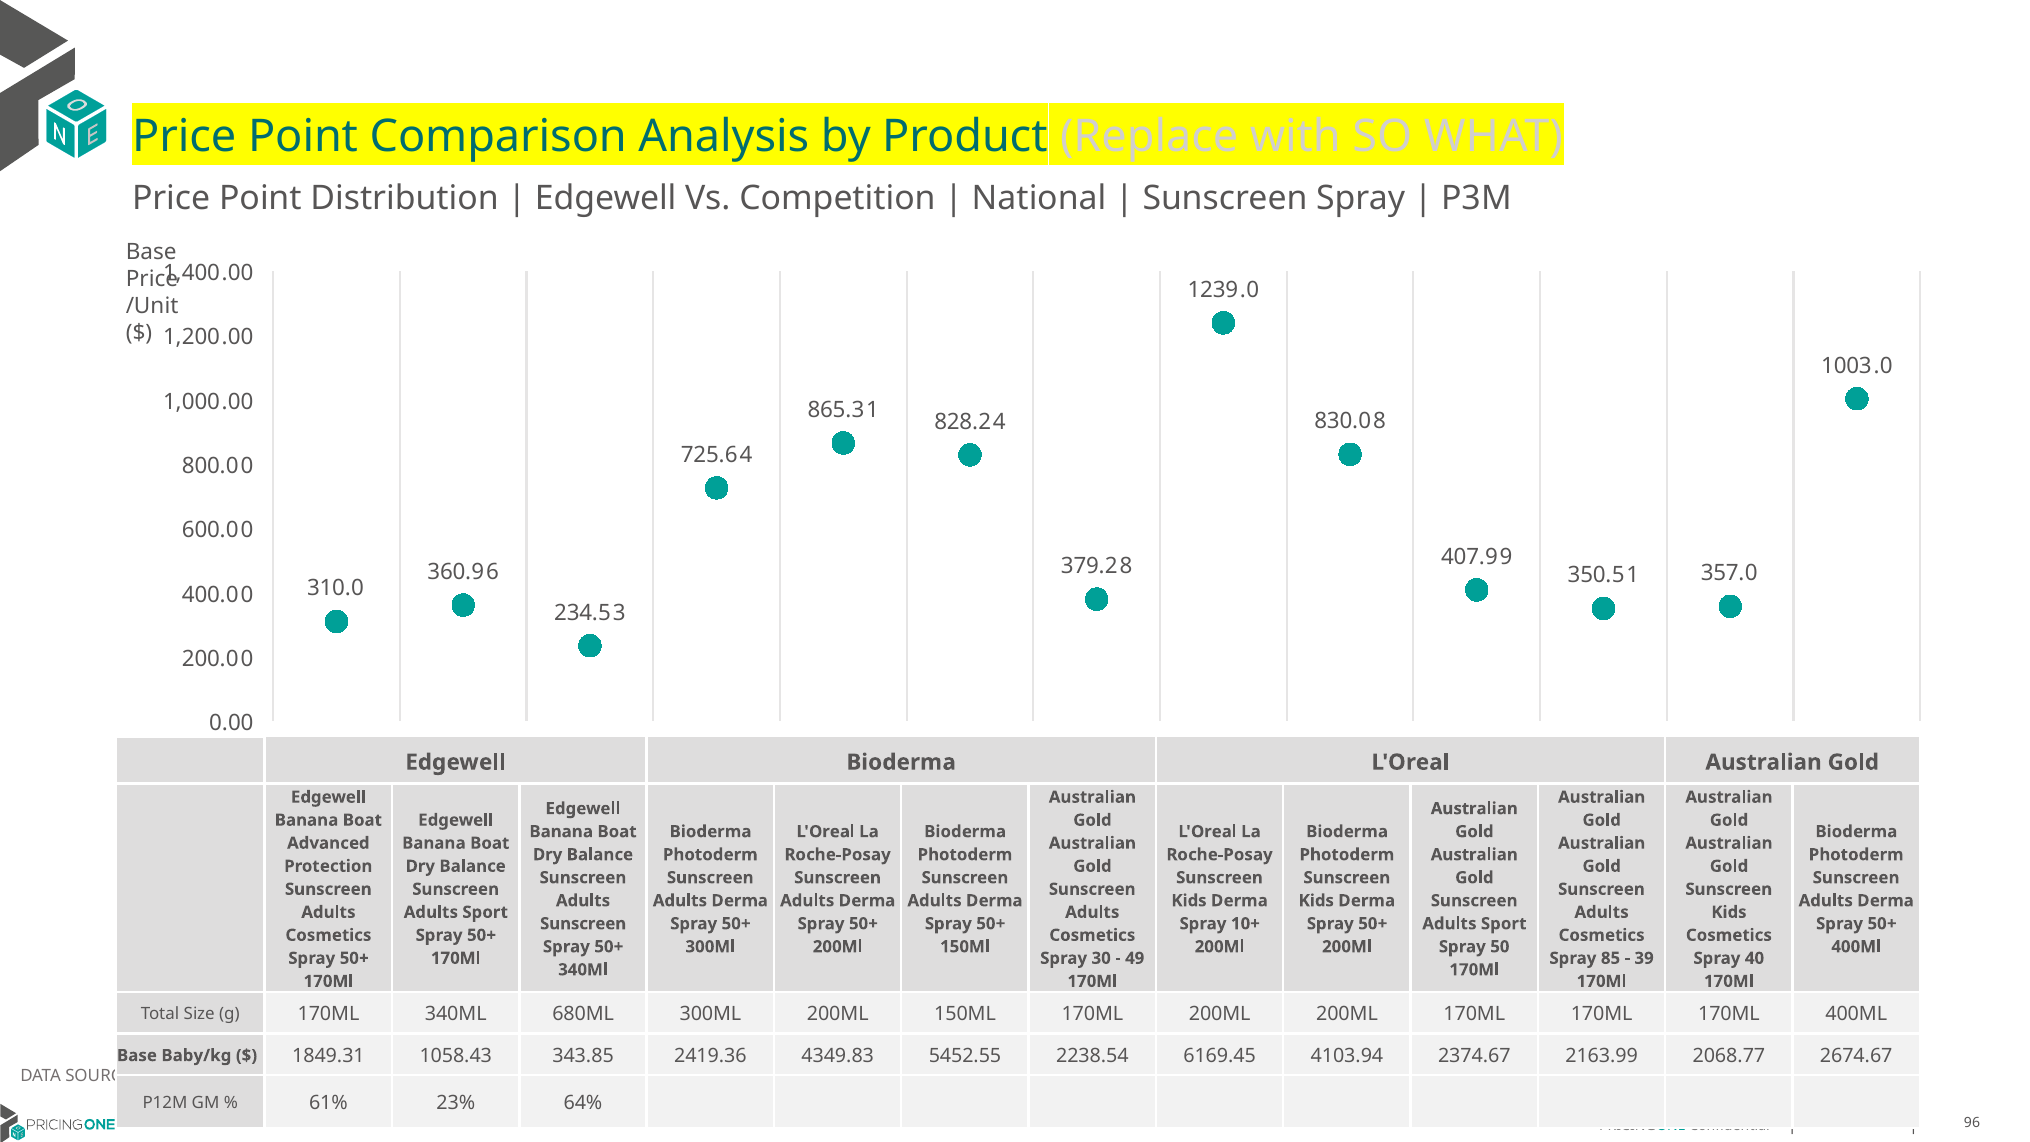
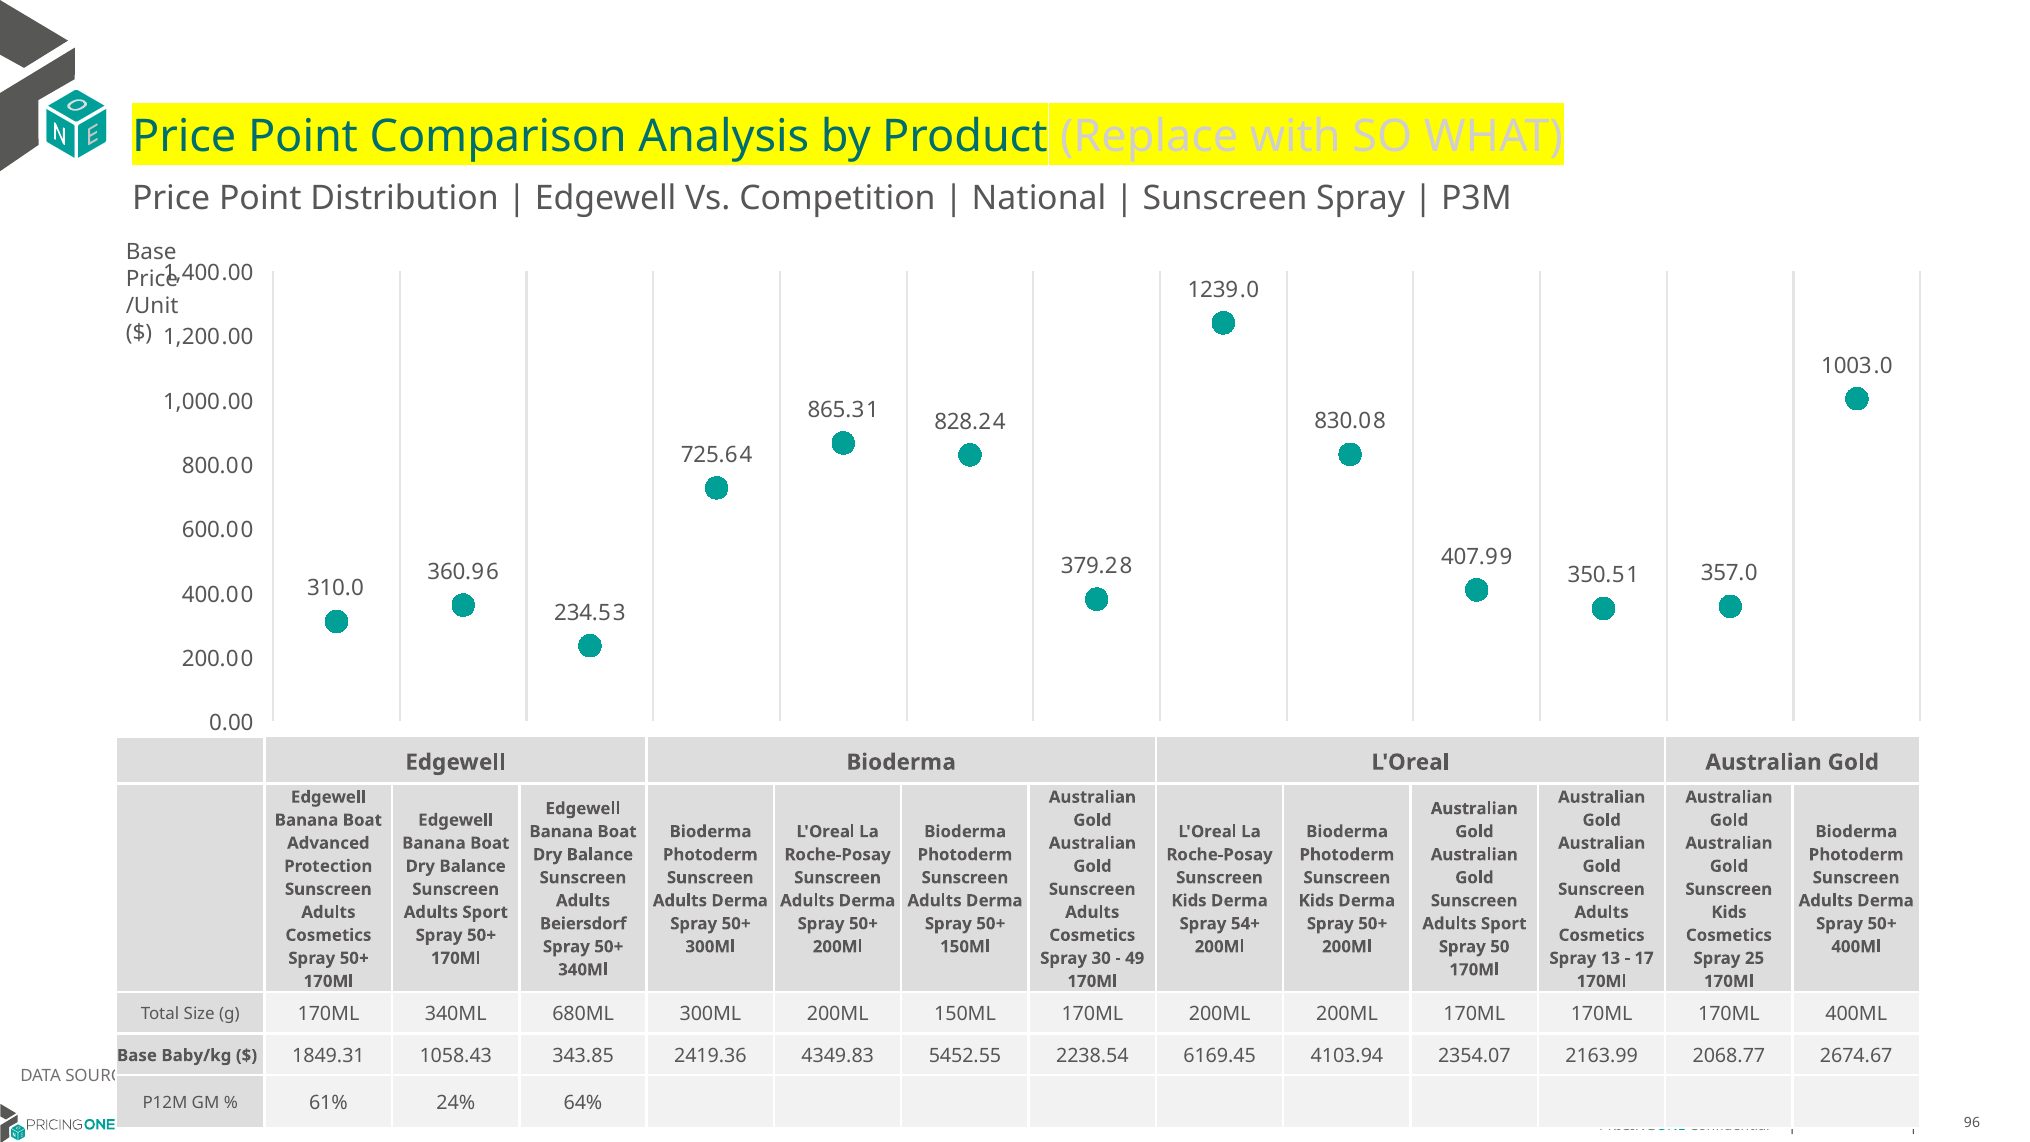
Sunscreen at (583, 924): Sunscreen -> Beiersdorf
10+: 10+ -> 54+
85: 85 -> 13
39: 39 -> 17
40: 40 -> 25
2374.67: 2374.67 -> 2354.07
23%: 23% -> 24%
